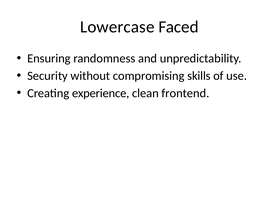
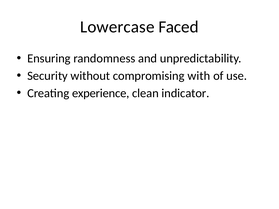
skills: skills -> with
frontend: frontend -> indicator
